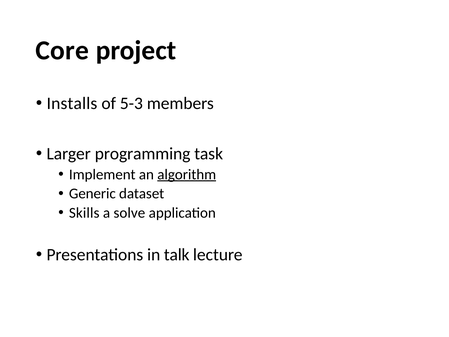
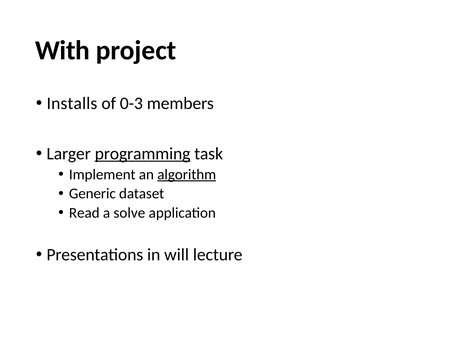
Core: Core -> With
5-3: 5-3 -> 0-3
programming underline: none -> present
Skills: Skills -> Read
talk: talk -> will
